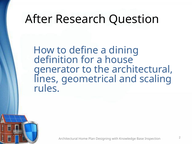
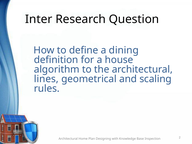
After: After -> Inter
generator: generator -> algorithm
